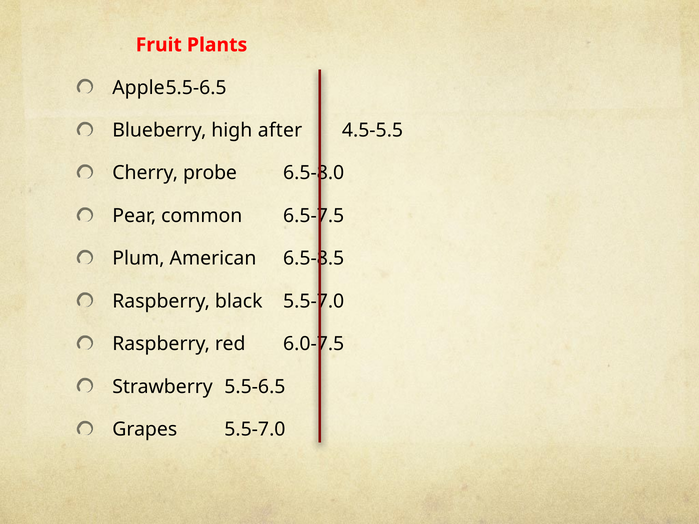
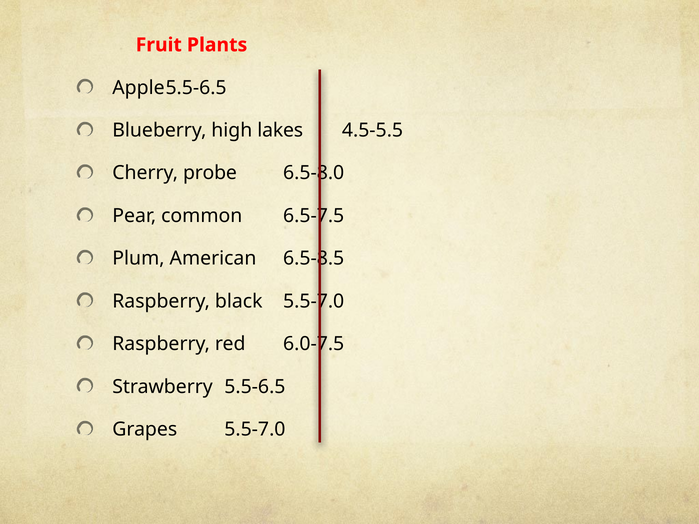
after: after -> lakes
